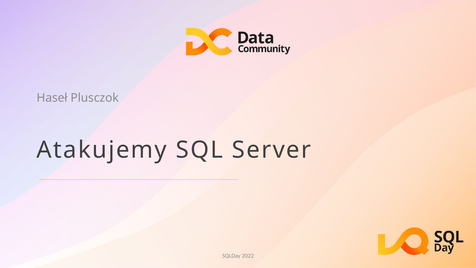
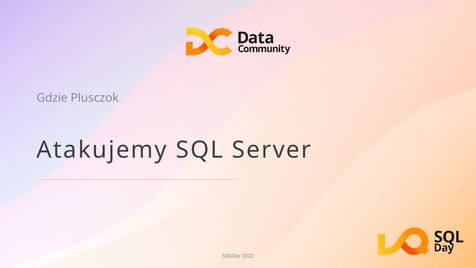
Haseł: Haseł -> Gdzie
